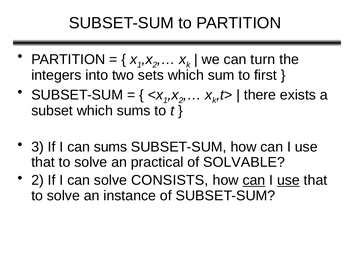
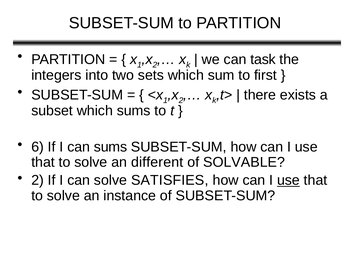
turn: turn -> task
3: 3 -> 6
practical: practical -> different
CONSISTS: CONSISTS -> SATISFIES
can at (254, 180) underline: present -> none
